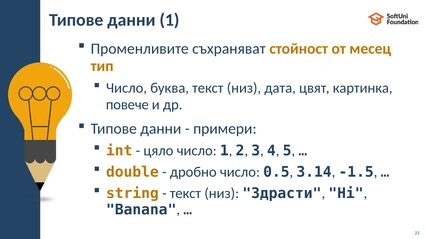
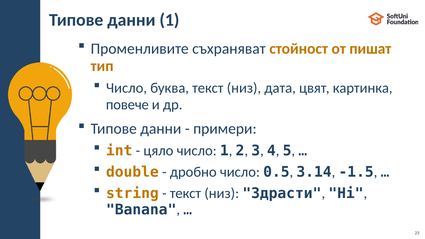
месец: месец -> пишат
